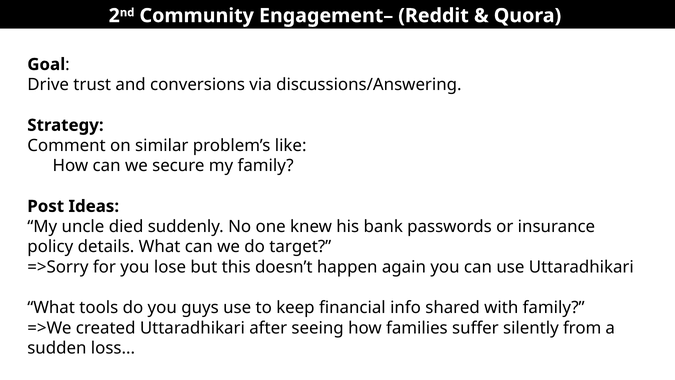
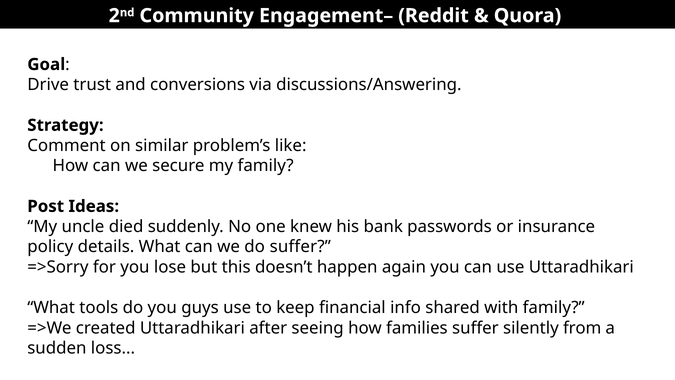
do target: target -> suffer
